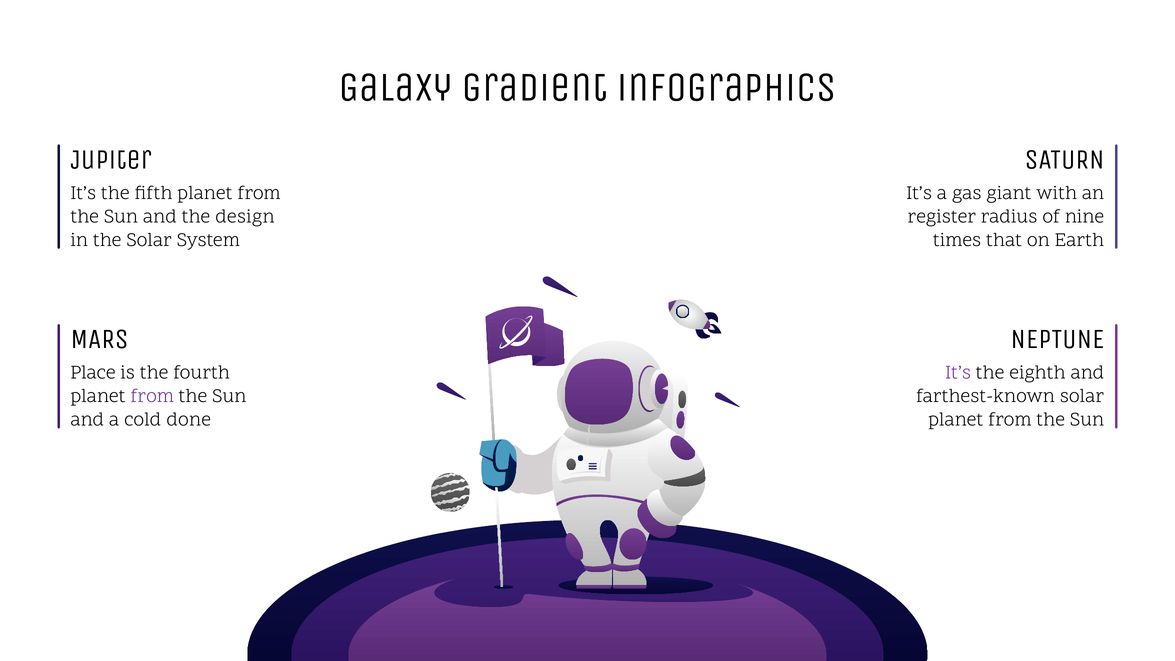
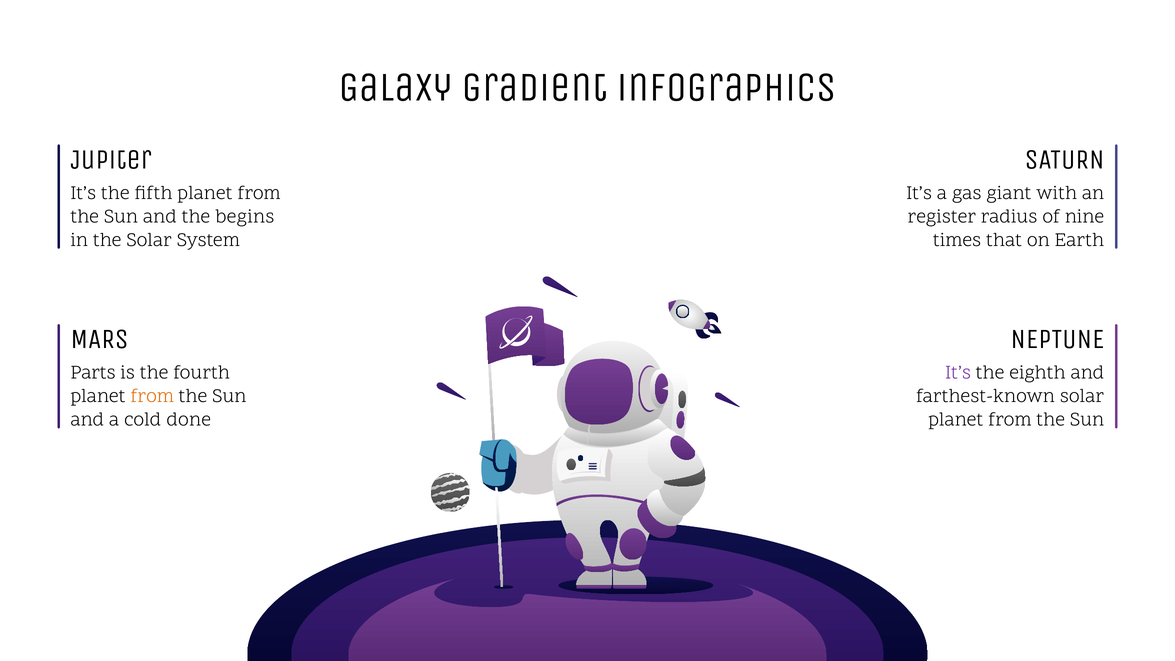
design: design -> begins
Place: Place -> Parts
from at (152, 396) colour: purple -> orange
